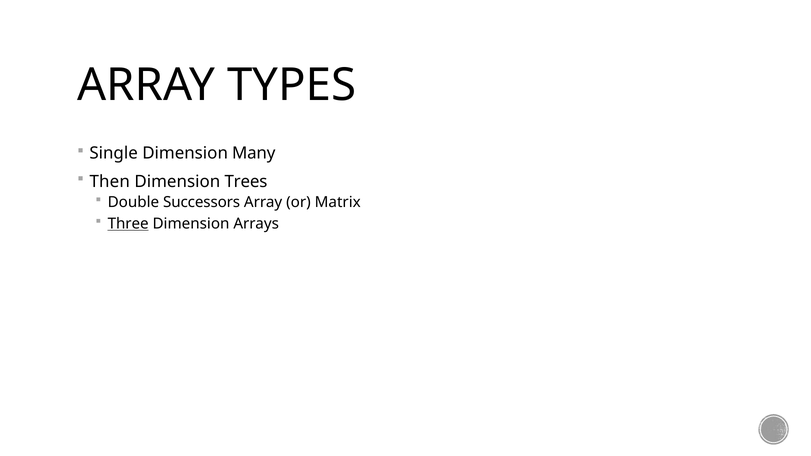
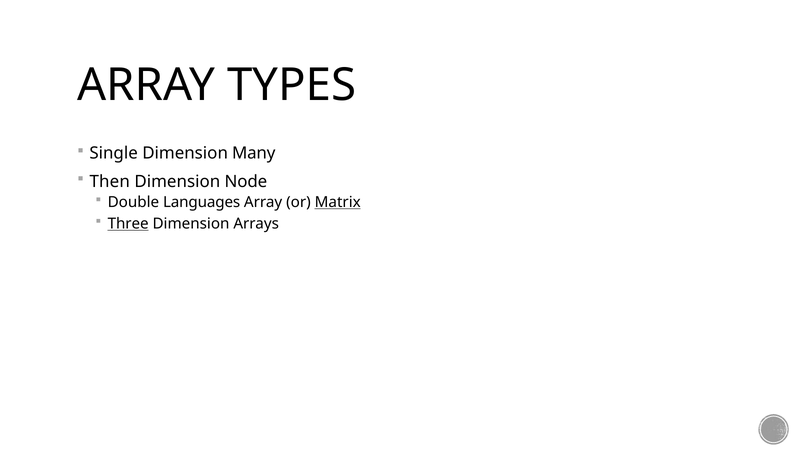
Trees: Trees -> Node
Successors: Successors -> Languages
Matrix underline: none -> present
